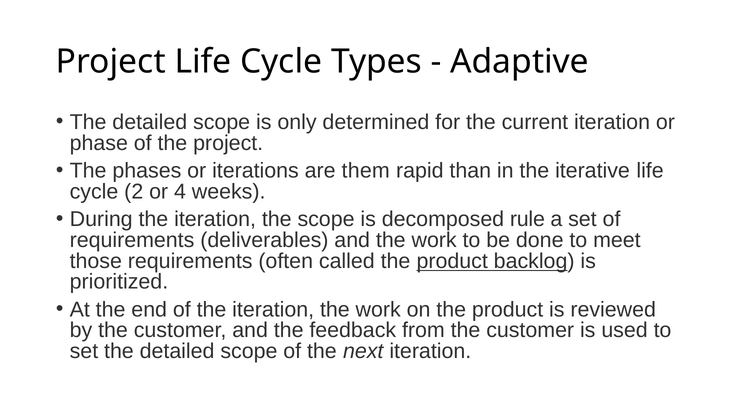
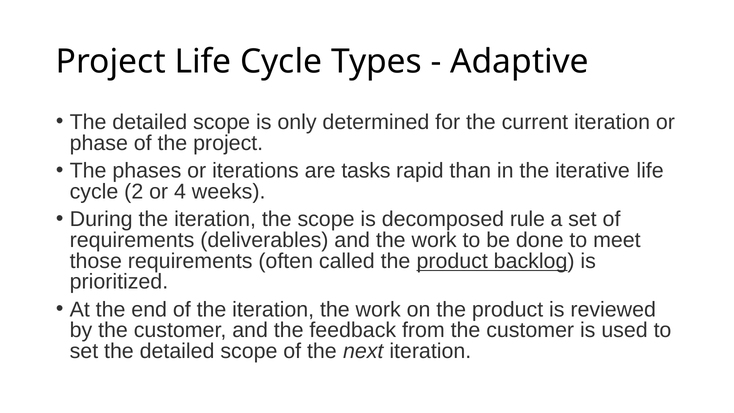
them: them -> tasks
